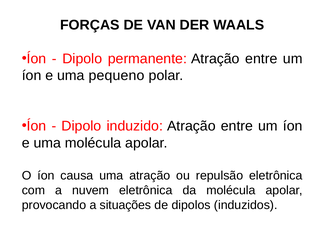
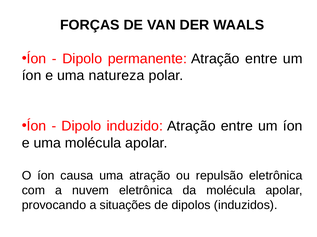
pequeno: pequeno -> natureza
